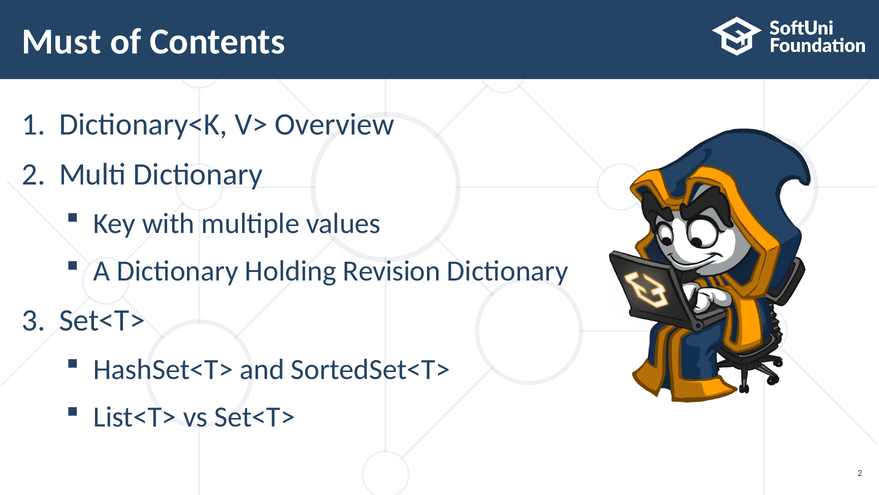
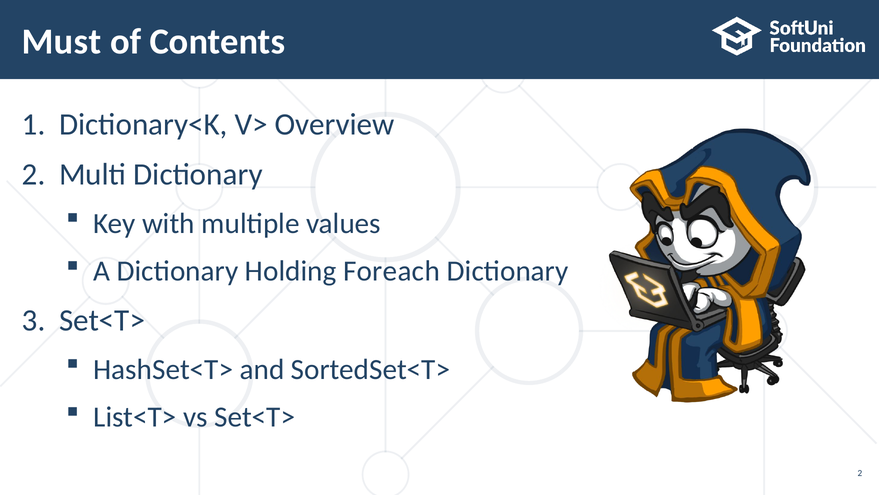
Revision: Revision -> Foreach
